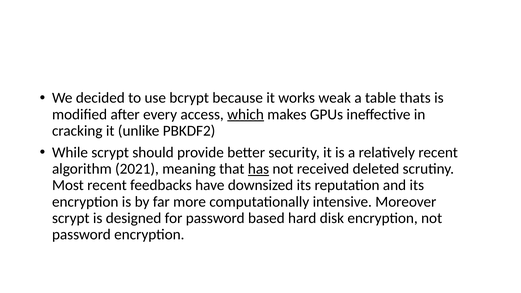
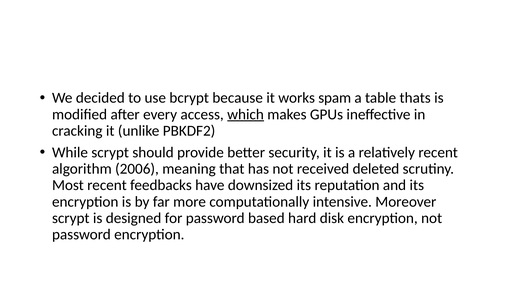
weak: weak -> spam
2021: 2021 -> 2006
has underline: present -> none
